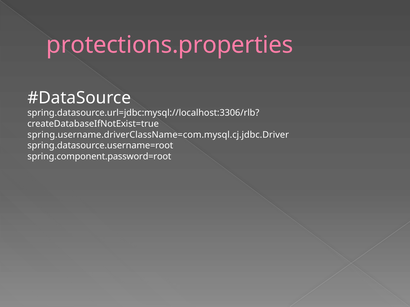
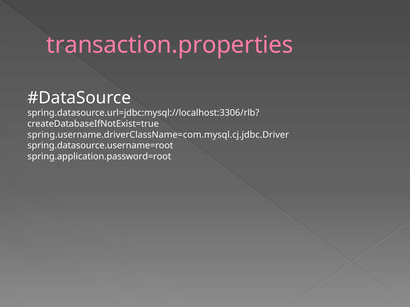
protections.properties: protections.properties -> transaction.properties
spring.component.password=root: spring.component.password=root -> spring.application.password=root
